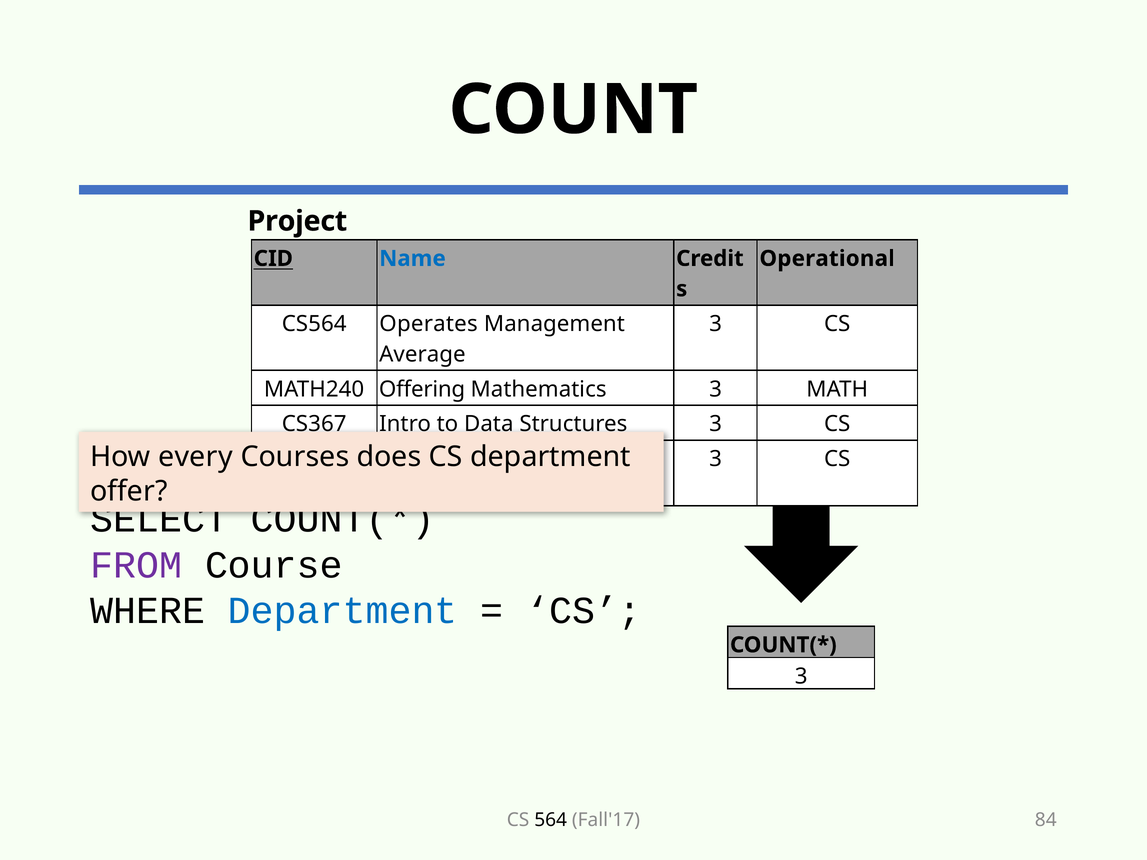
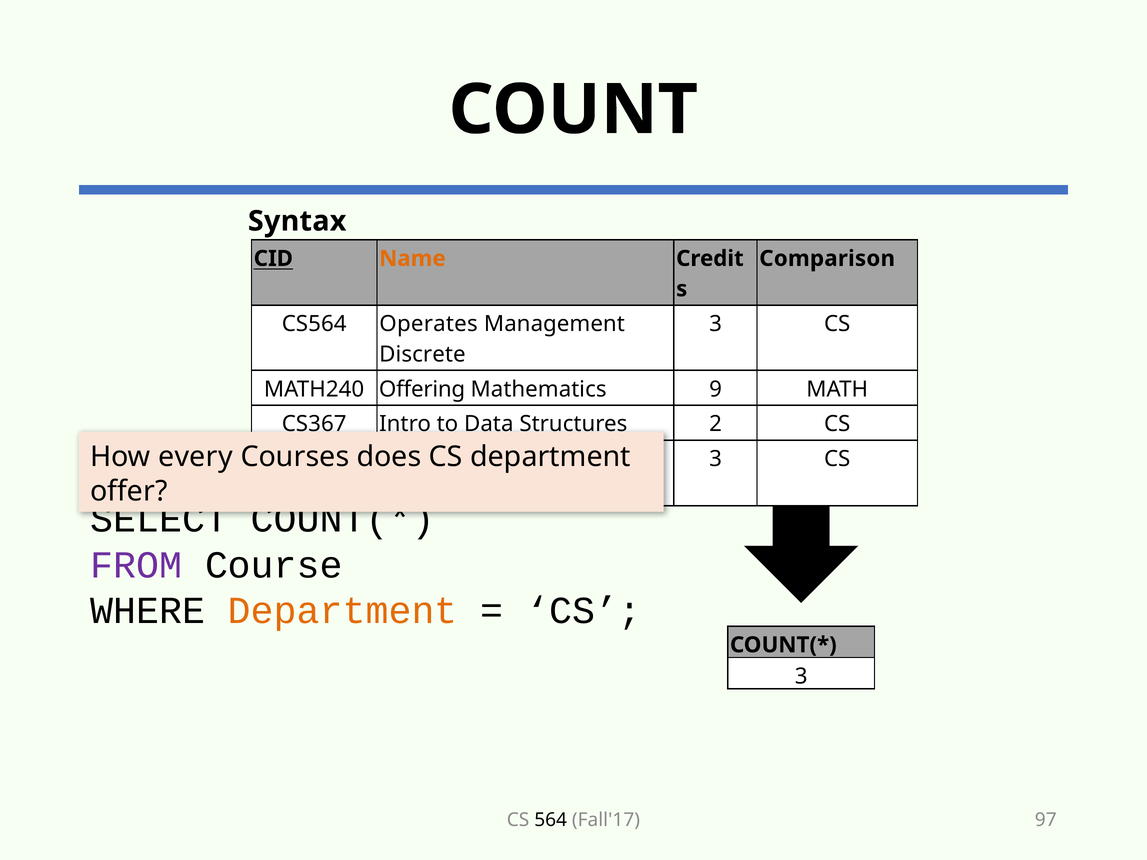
Project: Project -> Syntax
Name colour: blue -> orange
Operational: Operational -> Comparison
Average: Average -> Discrete
Mathematics 3: 3 -> 9
3 at (716, 424): 3 -> 2
Department at (343, 611) colour: blue -> orange
84: 84 -> 97
